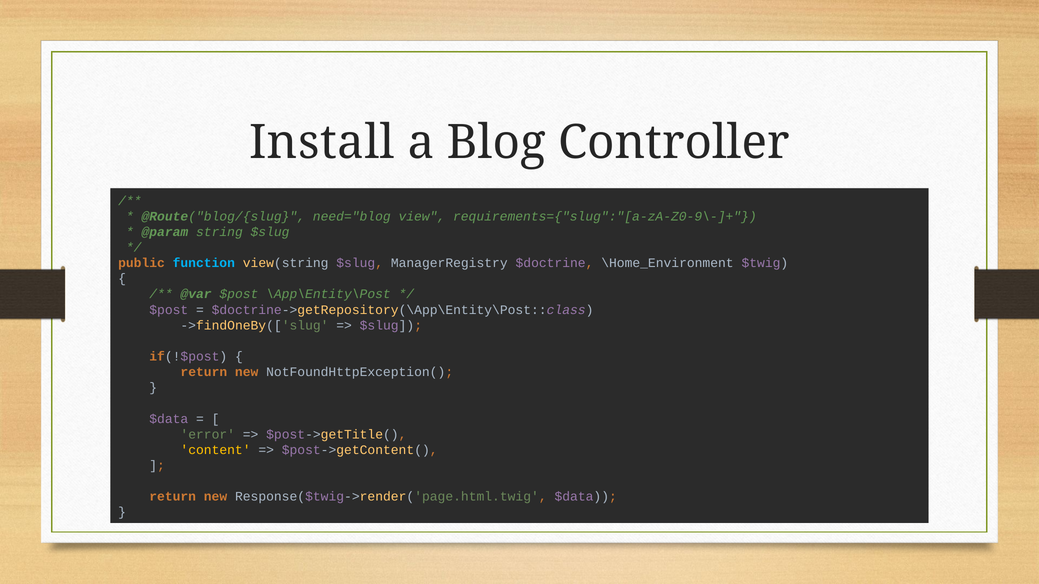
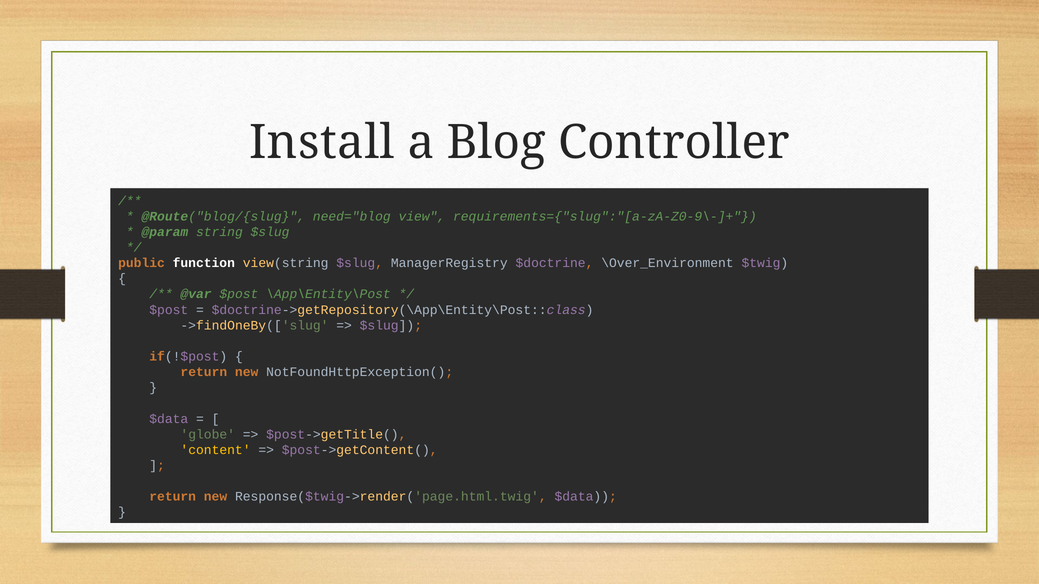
function colour: light blue -> white
\Home_Environment: \Home_Environment -> \Over_Environment
error: error -> globe
